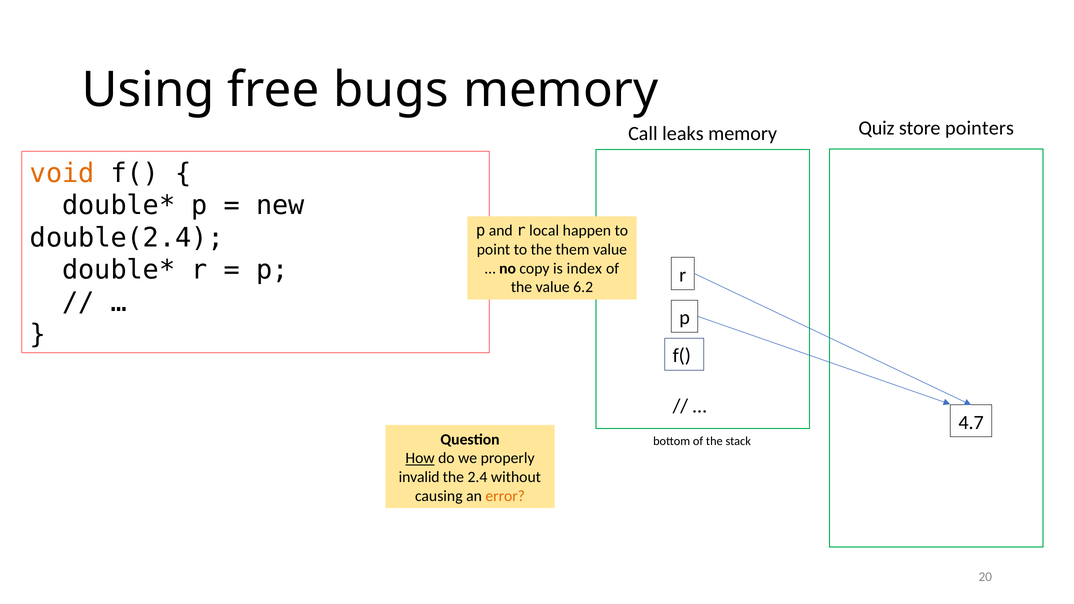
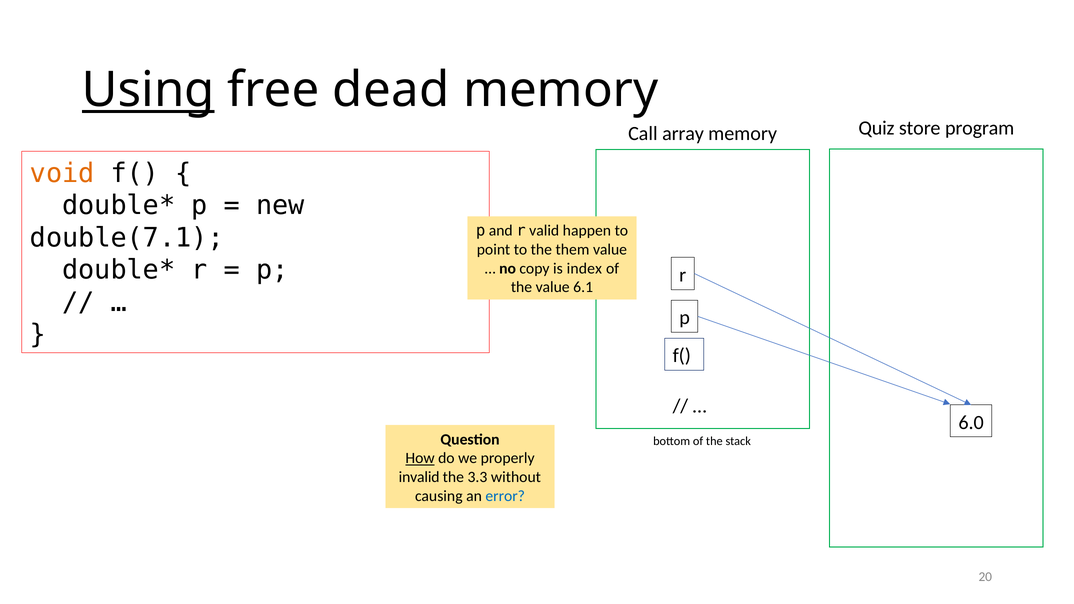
Using underline: none -> present
bugs: bugs -> dead
pointers: pointers -> program
leaks: leaks -> array
local: local -> valid
double(2.4: double(2.4 -> double(7.1
6.2: 6.2 -> 6.1
4.7: 4.7 -> 6.0
2.4: 2.4 -> 3.3
error colour: orange -> blue
